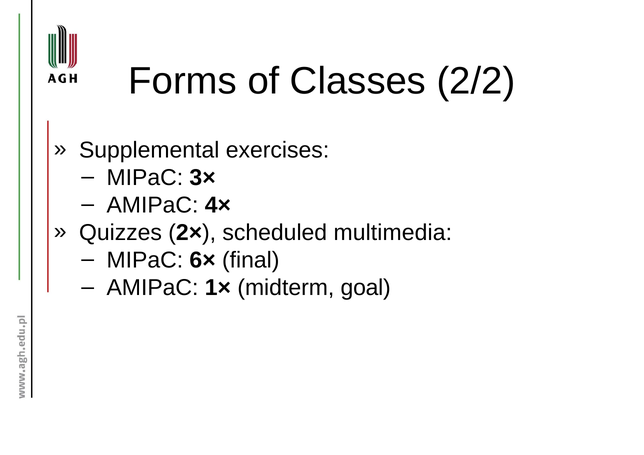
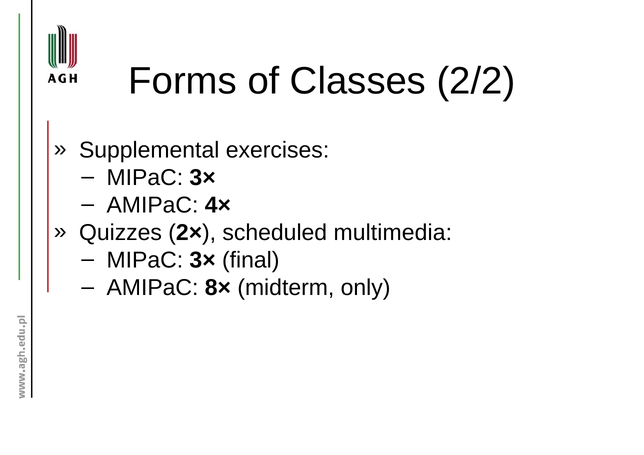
6× at (203, 261): 6× -> 3×
1×: 1× -> 8×
goal: goal -> only
